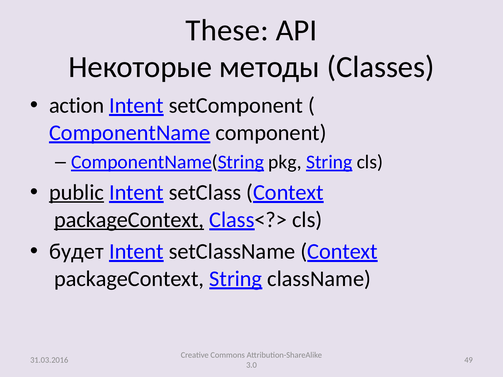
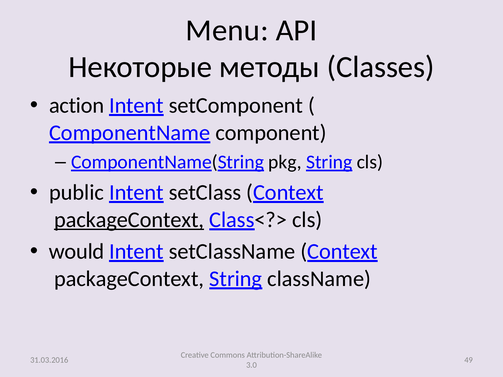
These: These -> Menu
public underline: present -> none
будет: будет -> would
